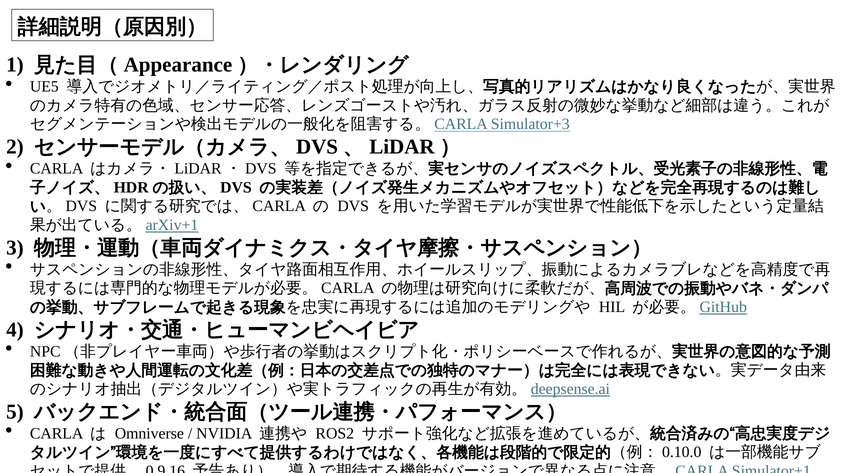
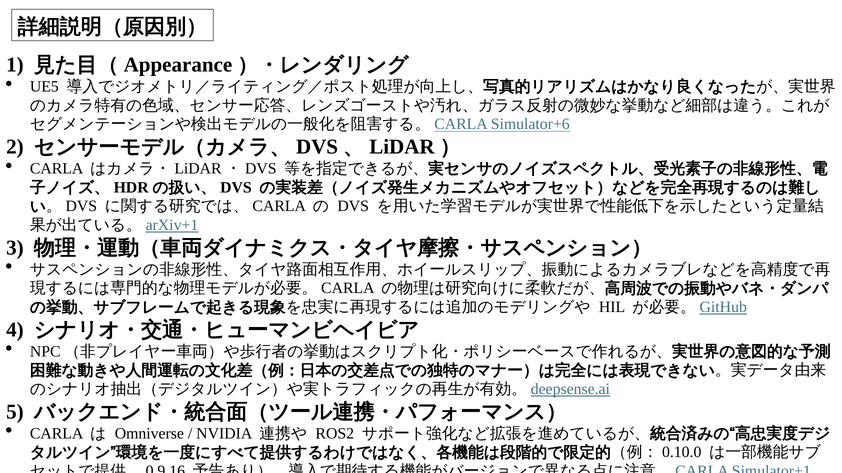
Simulator+3: Simulator+3 -> Simulator+6
